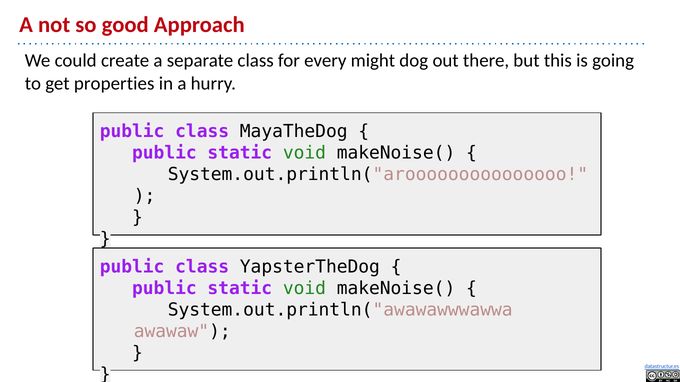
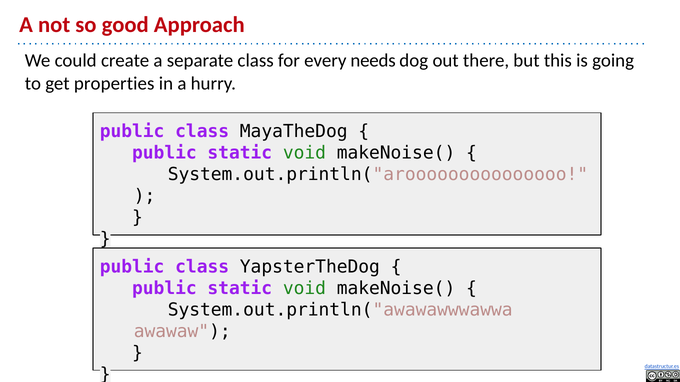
might: might -> needs
